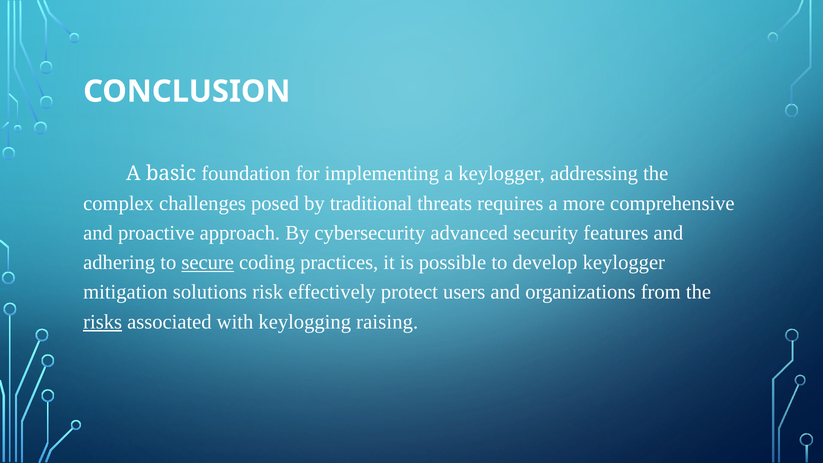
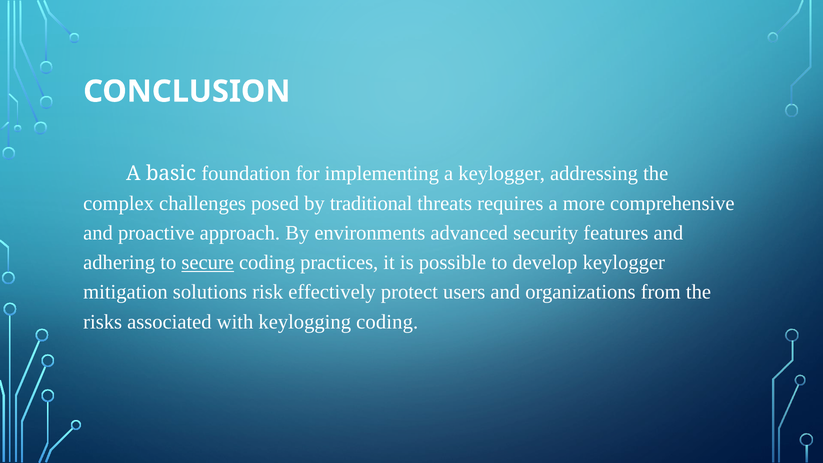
cybersecurity: cybersecurity -> environments
risks underline: present -> none
keylogging raising: raising -> coding
